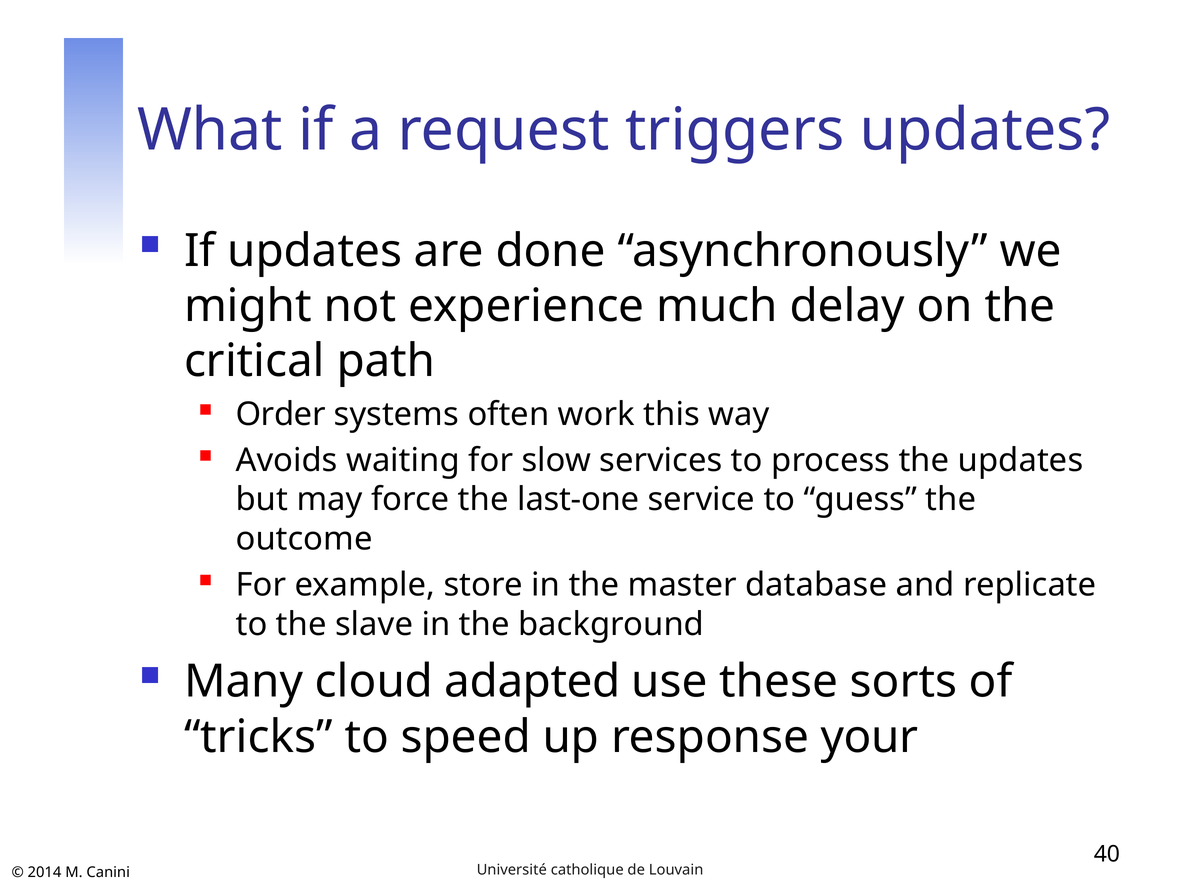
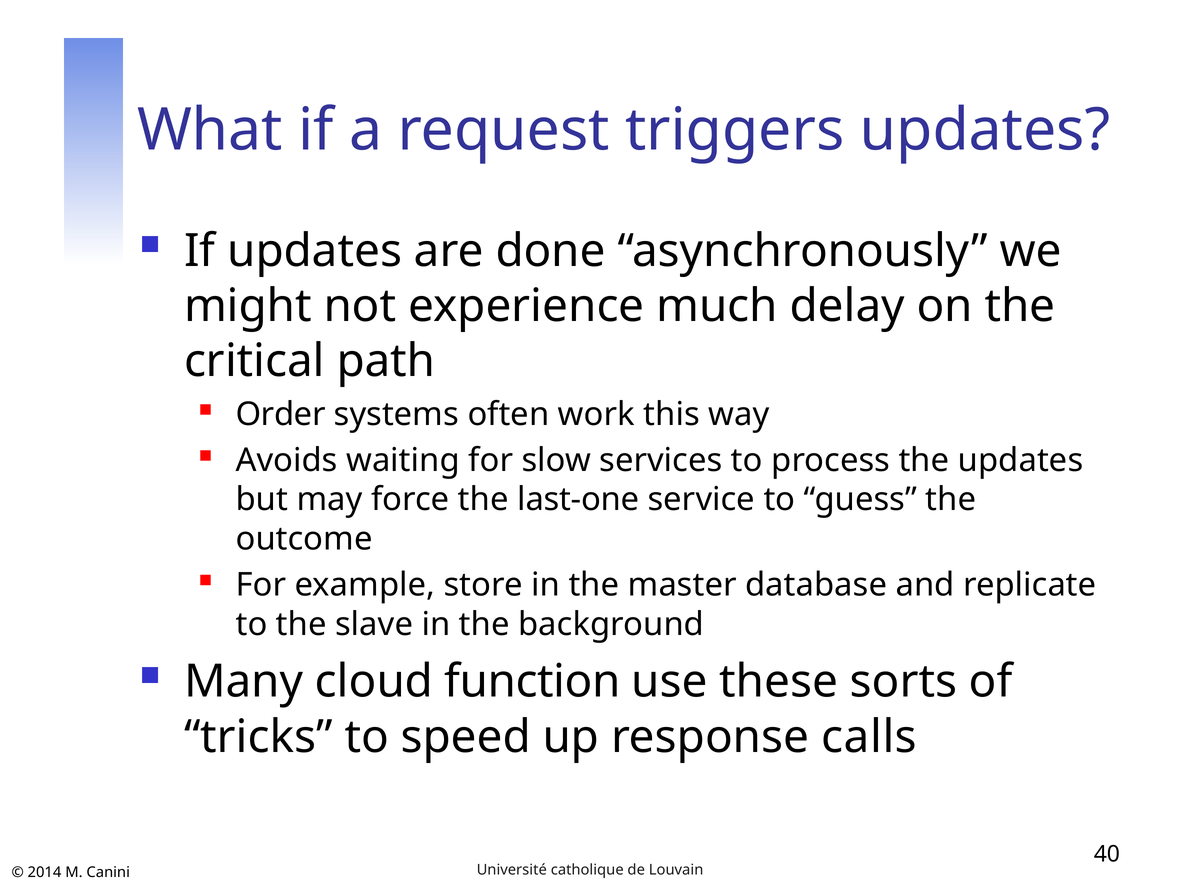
adapted: adapted -> function
your: your -> calls
